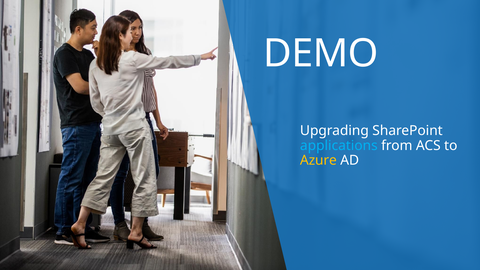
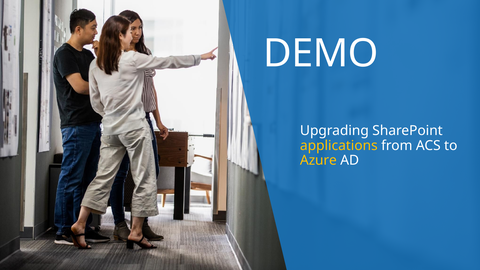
applications colour: light blue -> yellow
